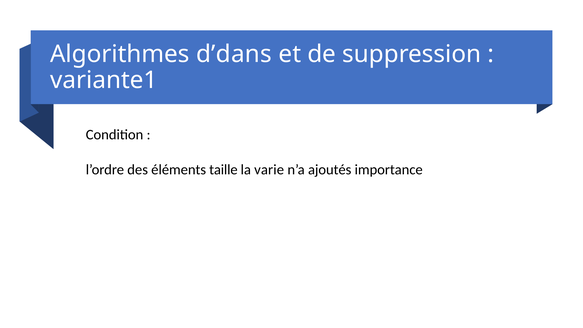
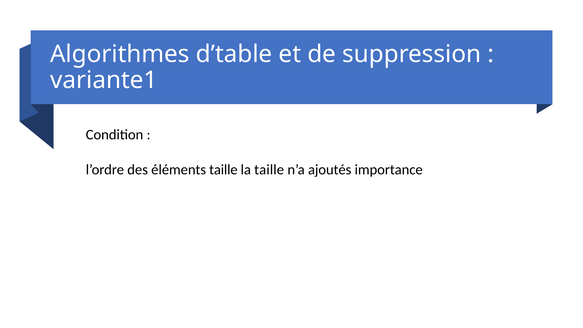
d’dans: d’dans -> d’table
la varie: varie -> taille
